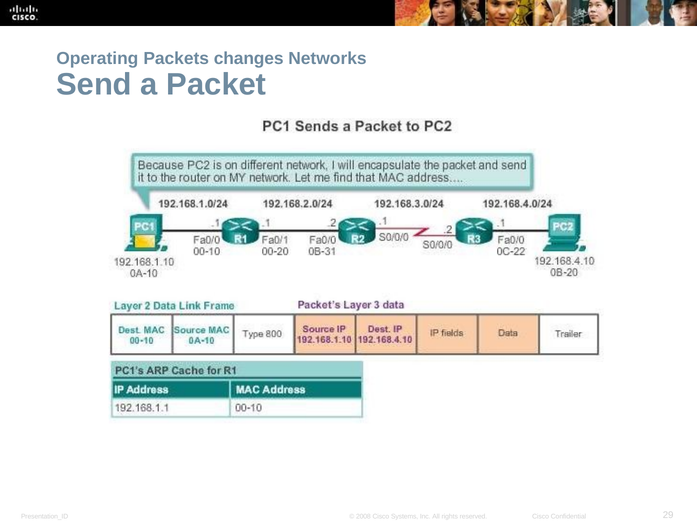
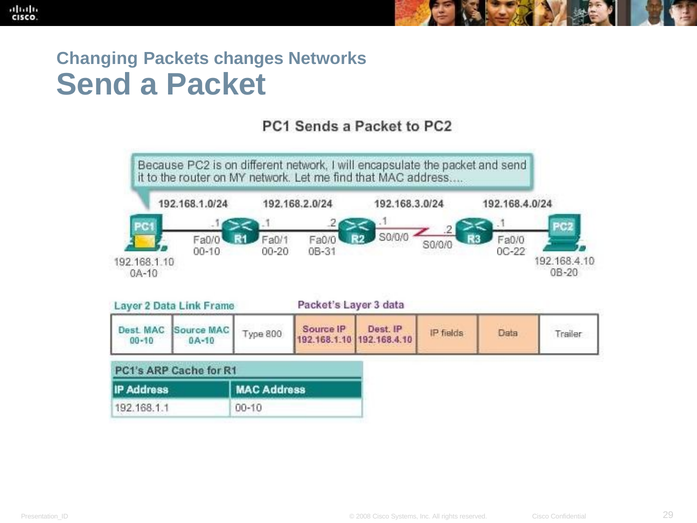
Operating: Operating -> Changing
